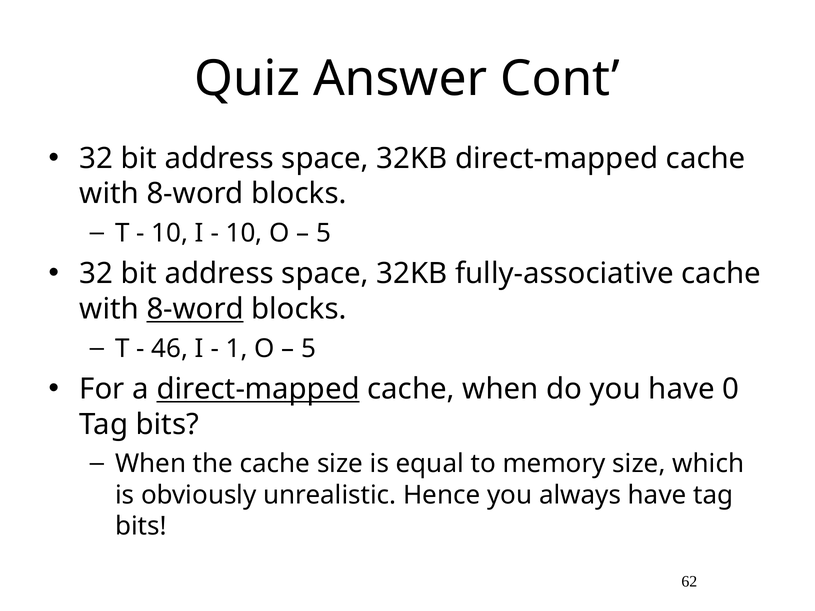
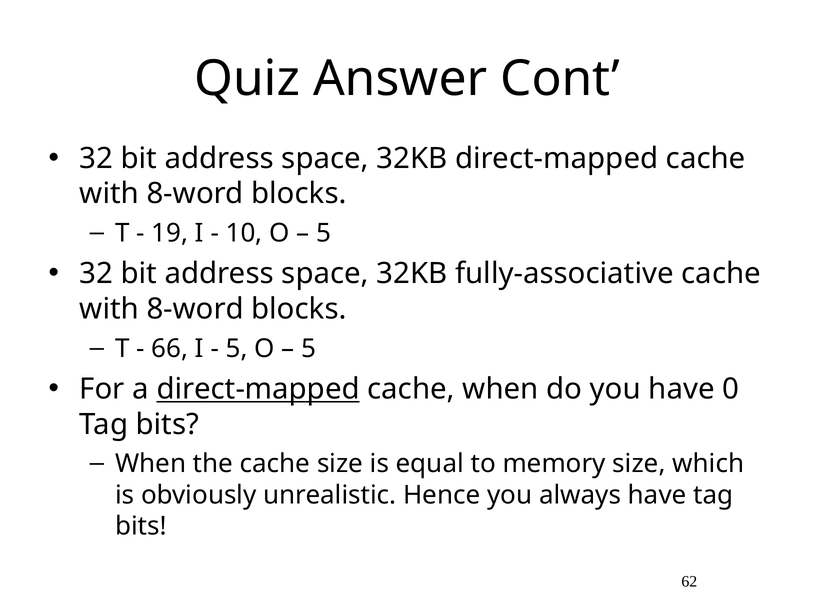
10 at (170, 233): 10 -> 19
8-word at (195, 309) underline: present -> none
46: 46 -> 66
1 at (237, 349): 1 -> 5
